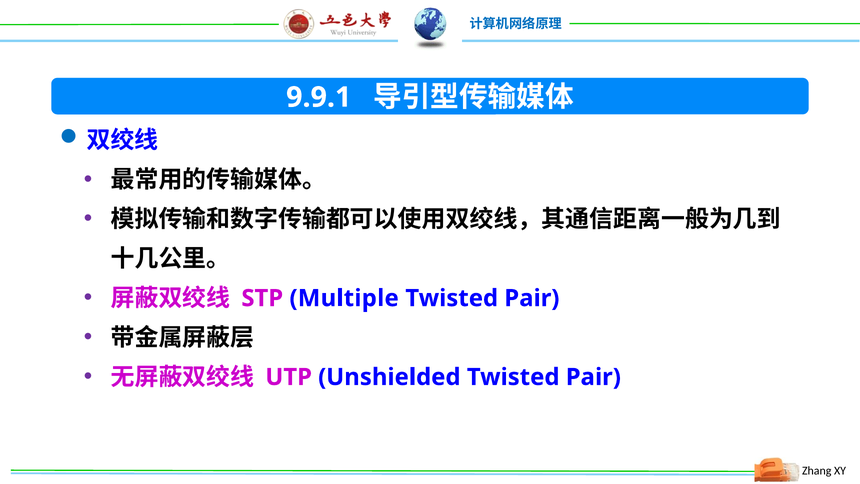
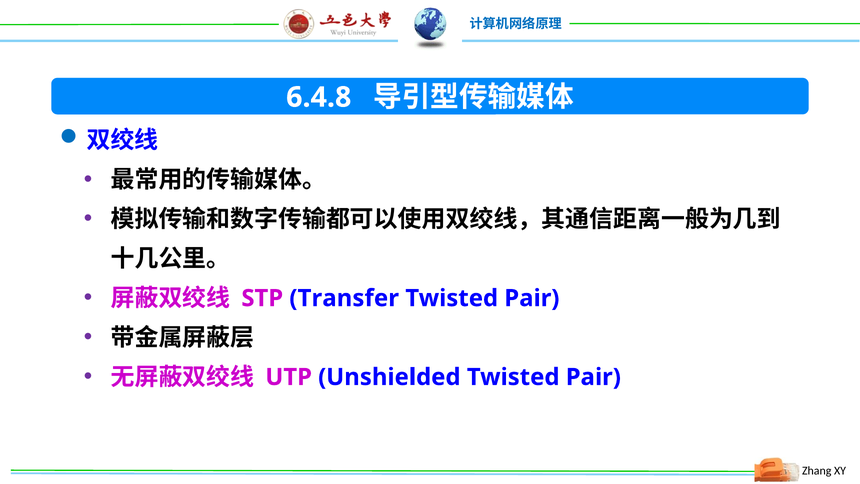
9.9.1: 9.9.1 -> 6.4.8
Multiple: Multiple -> Transfer
